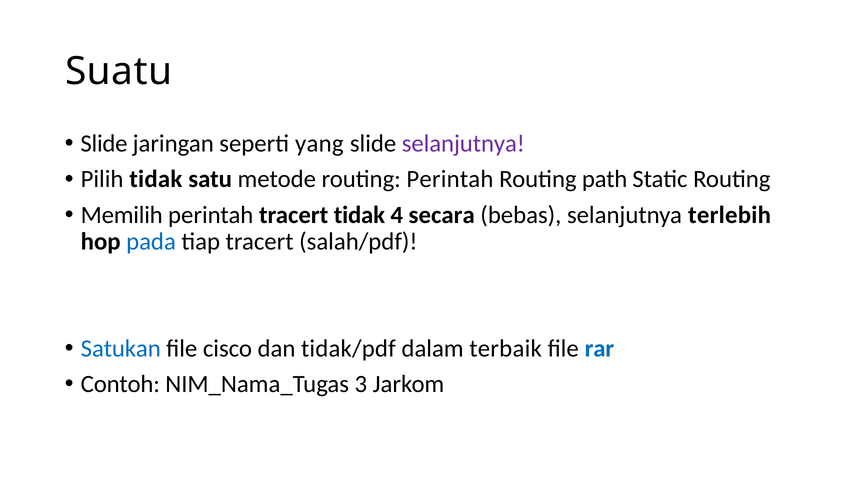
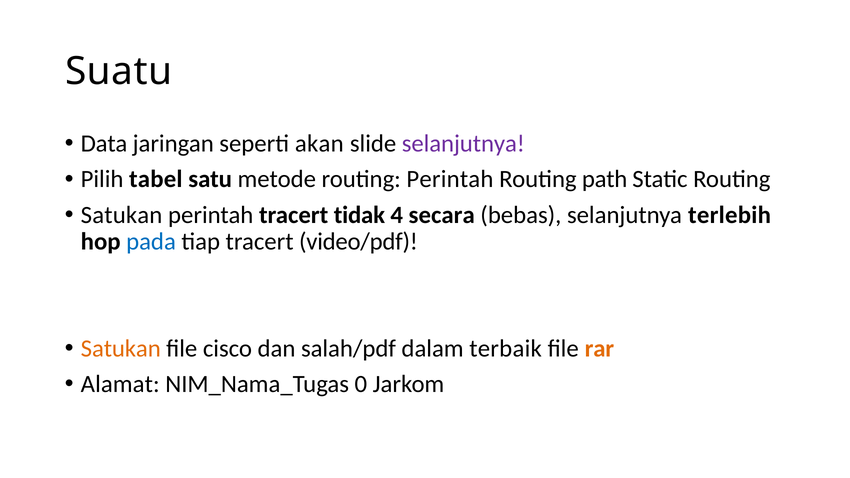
Slide at (104, 144): Slide -> Data
yang: yang -> akan
Pilih tidak: tidak -> tabel
Memilih at (122, 215): Memilih -> Satukan
salah/pdf: salah/pdf -> video/pdf
Satukan at (121, 349) colour: blue -> orange
tidak/pdf: tidak/pdf -> salah/pdf
rar colour: blue -> orange
Contoh: Contoh -> Alamat
3: 3 -> 0
